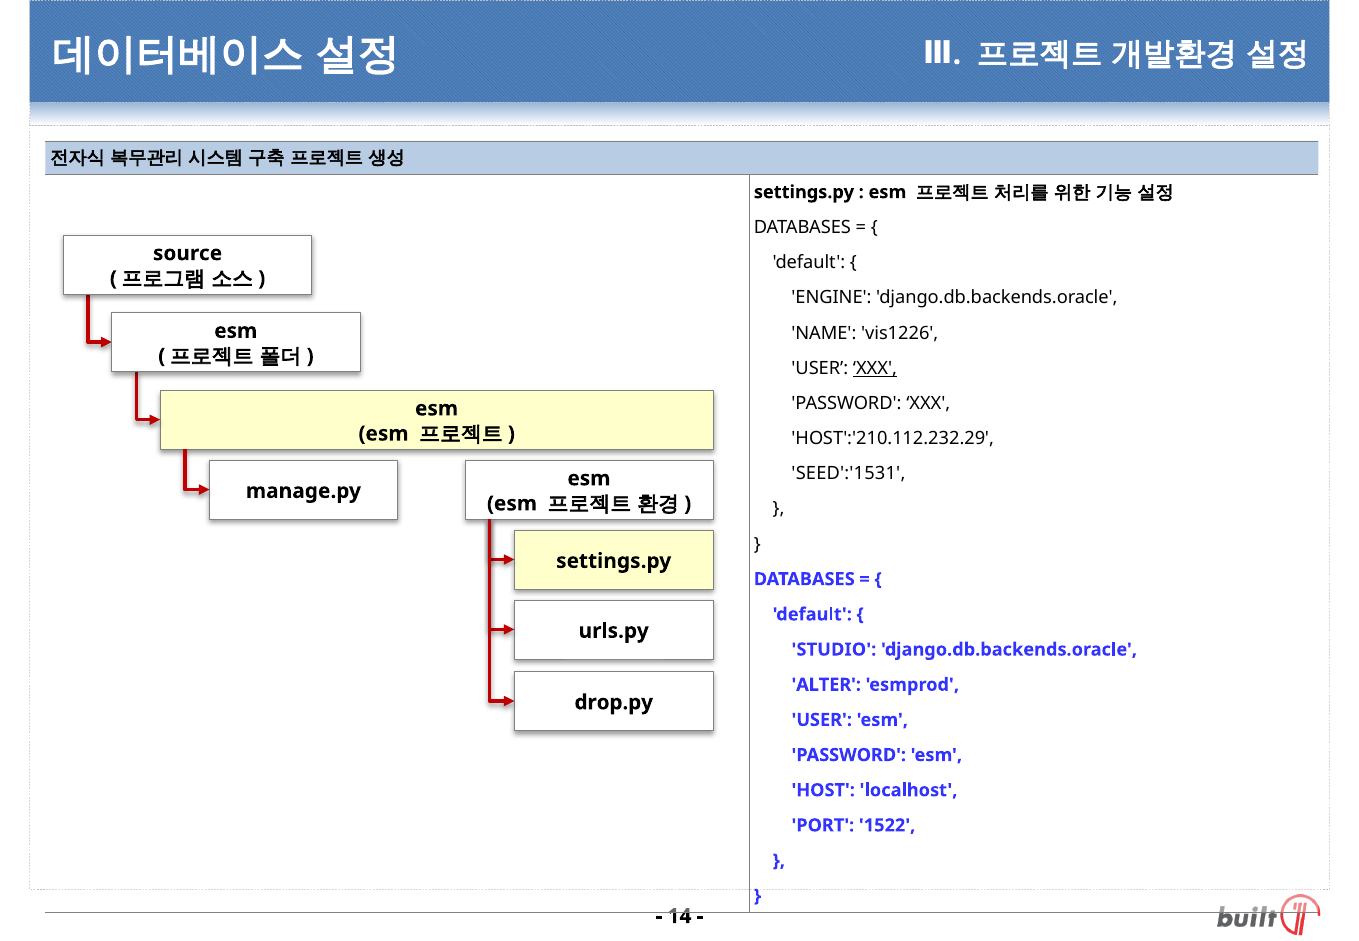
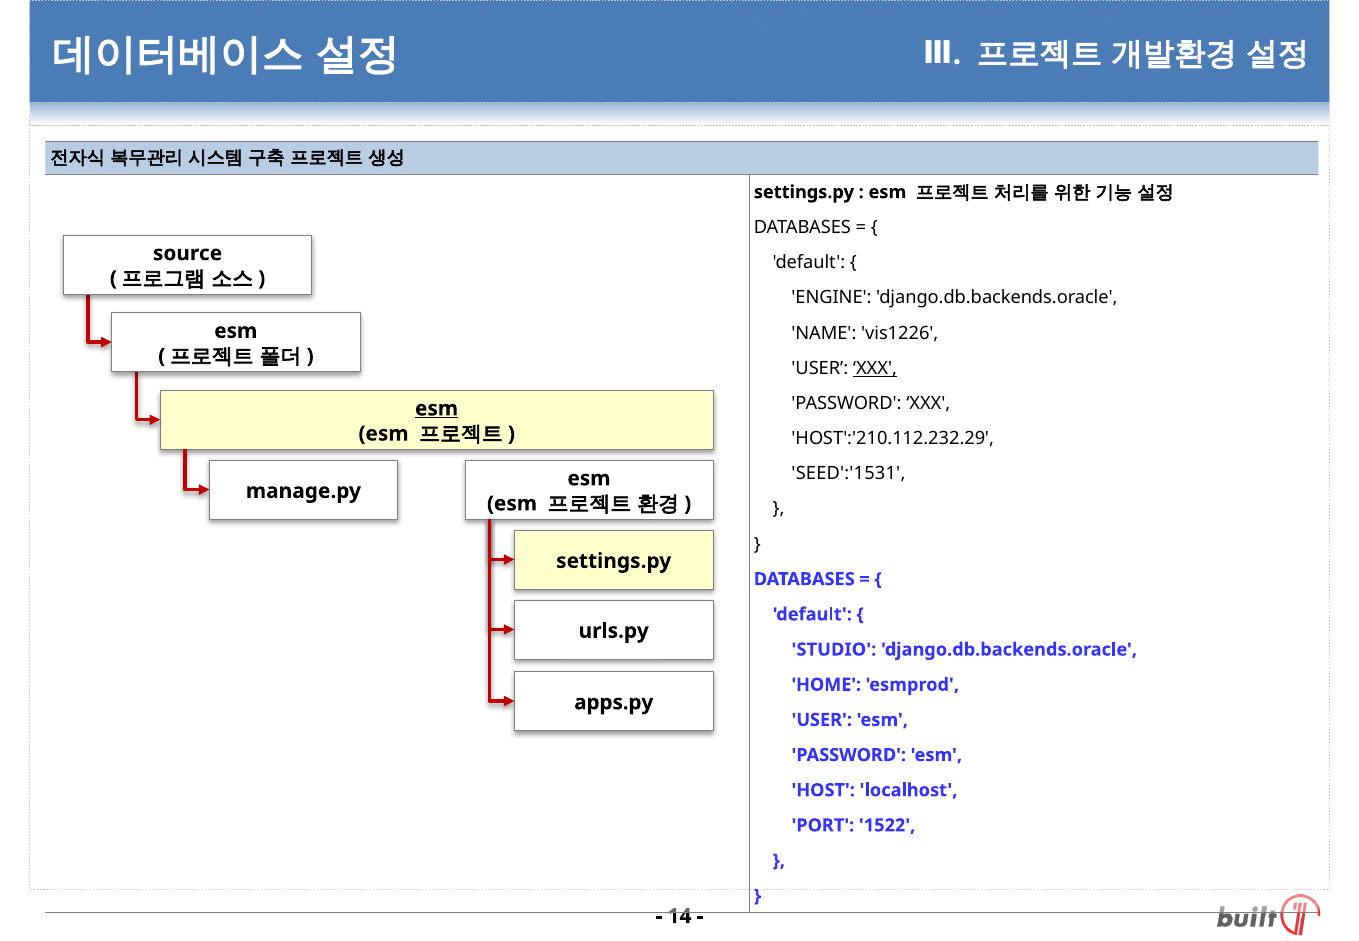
esm at (437, 409) underline: none -> present
ALTER: ALTER -> HOME
drop.py: drop.py -> apps.py
